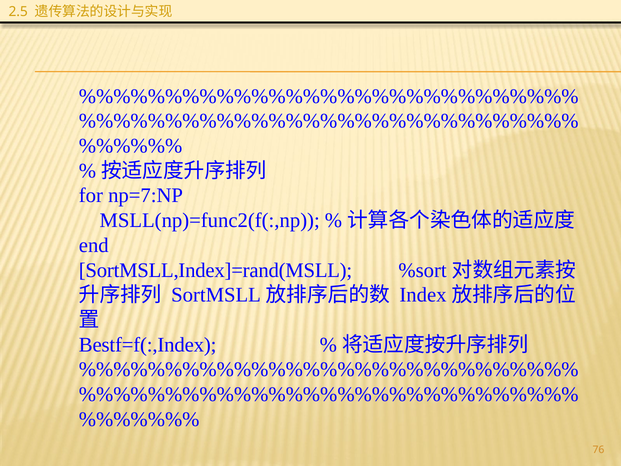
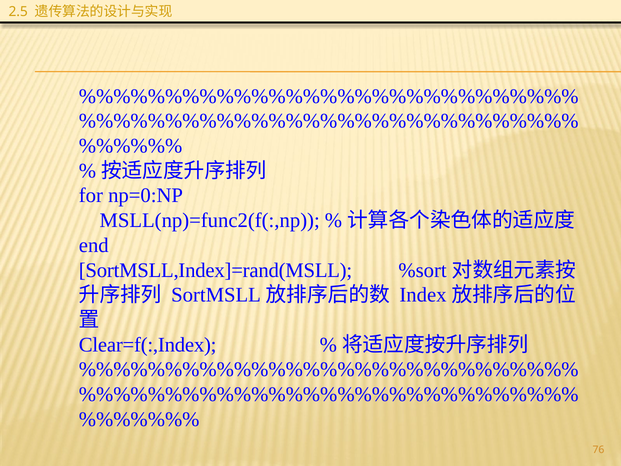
np=7:NP: np=7:NP -> np=0:NP
Bestf=f(:,Index: Bestf=f(:,Index -> Clear=f(:,Index
